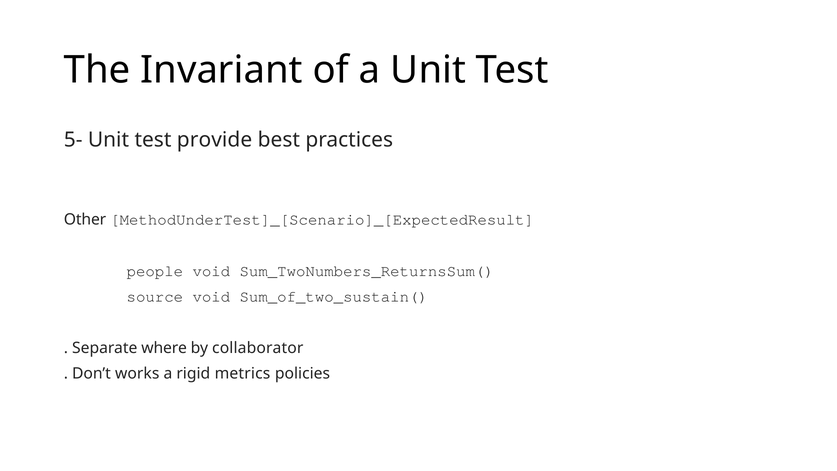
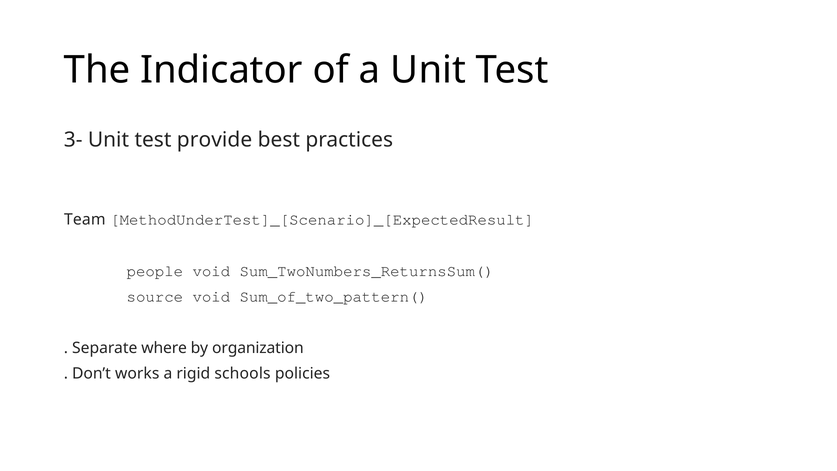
Invariant: Invariant -> Indicator
5-: 5- -> 3-
Other: Other -> Team
Sum_of_two_sustain(: Sum_of_two_sustain( -> Sum_of_two_pattern(
collaborator: collaborator -> organization
metrics: metrics -> schools
